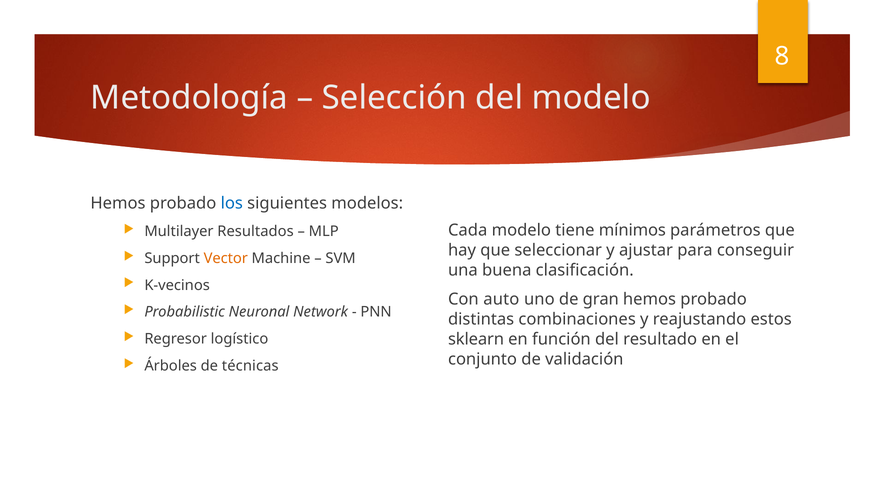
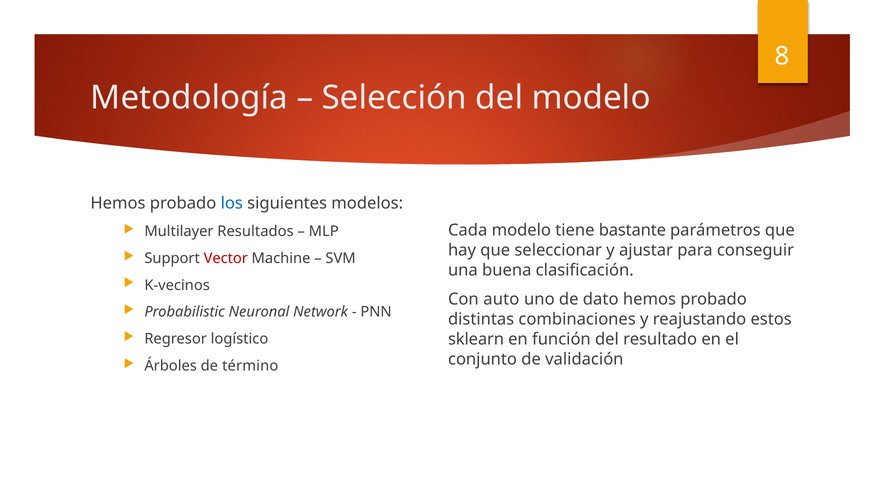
mínimos: mínimos -> bastante
Vector colour: orange -> red
gran: gran -> dato
técnicas: técnicas -> término
